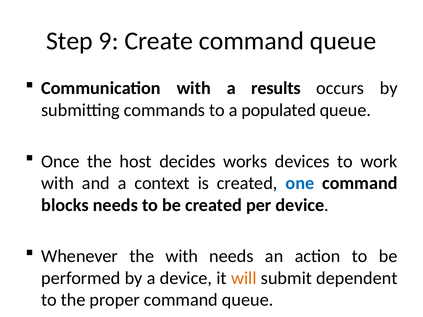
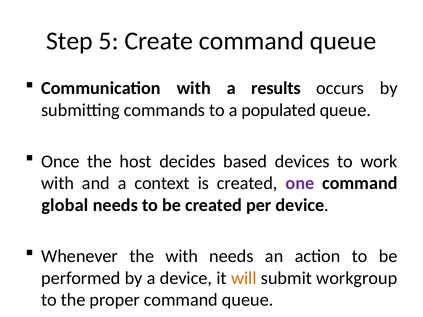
9: 9 -> 5
works: works -> based
one colour: blue -> purple
blocks: blocks -> global
dependent: dependent -> workgroup
